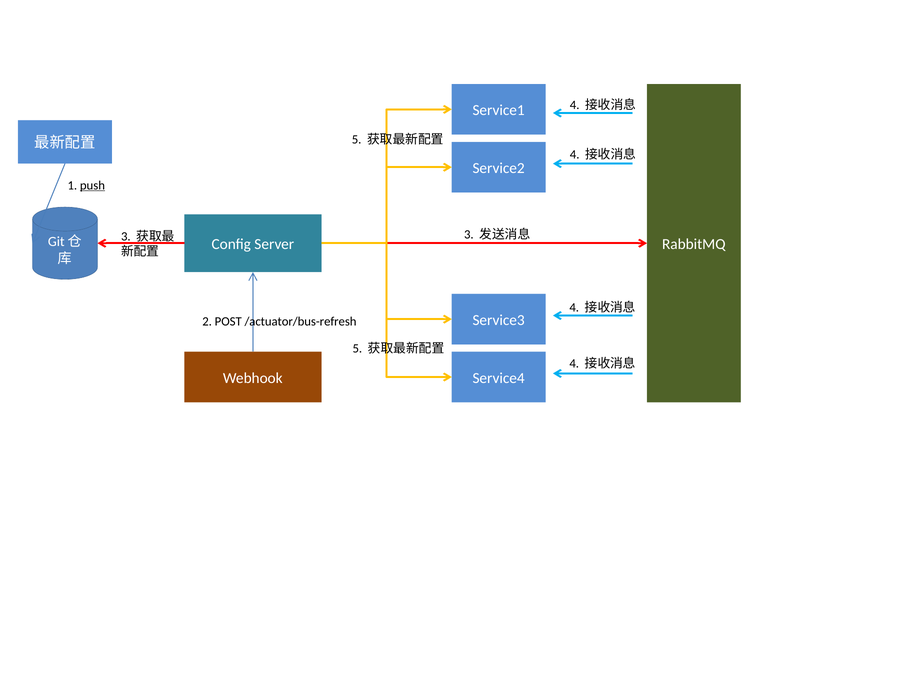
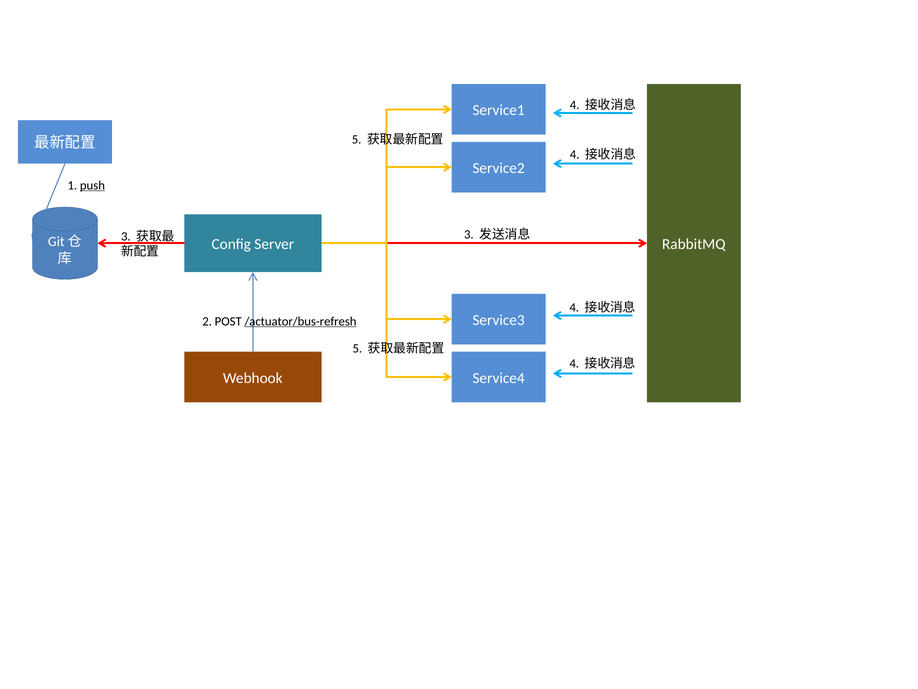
/actuator/bus-refresh underline: none -> present
